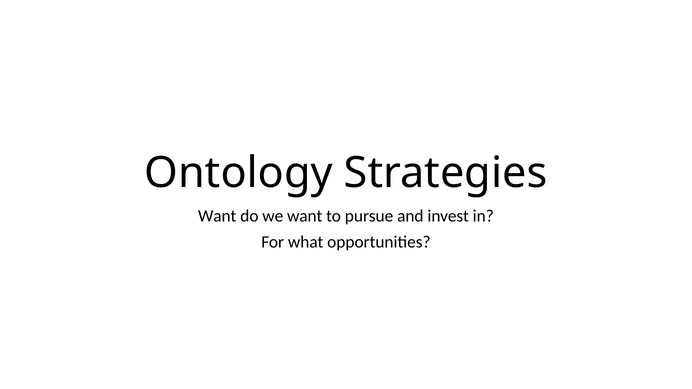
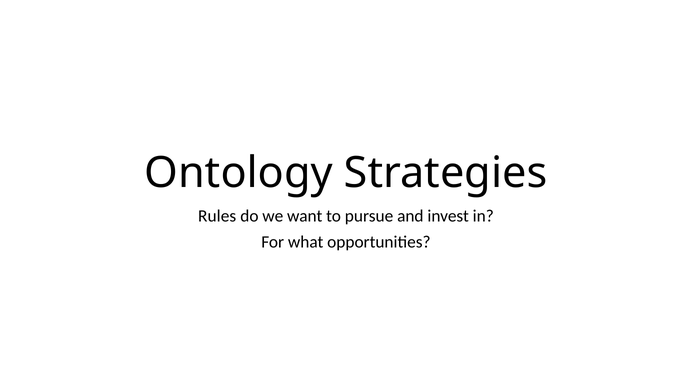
Want at (217, 216): Want -> Rules
